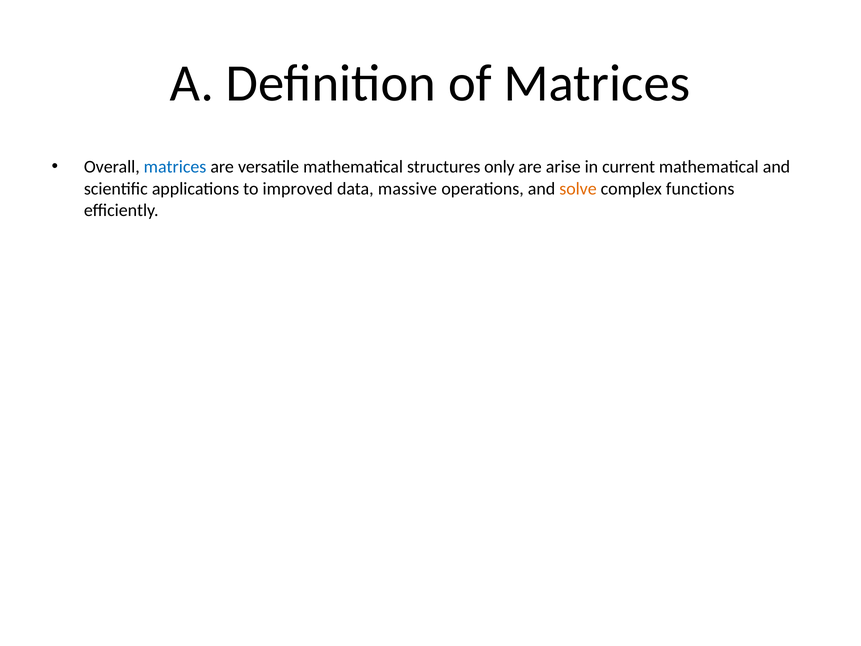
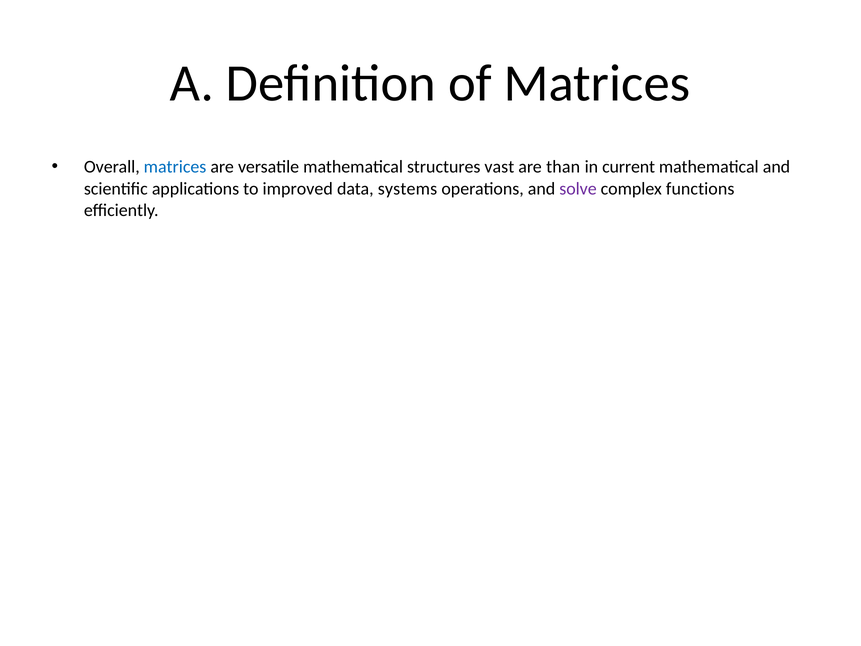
only: only -> vast
arise: arise -> than
massive: massive -> systems
solve colour: orange -> purple
